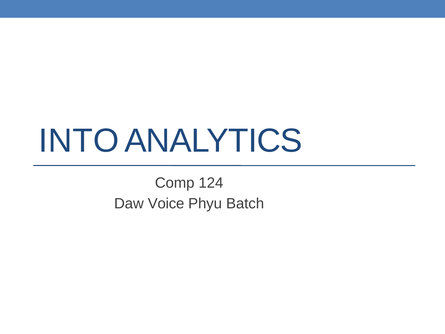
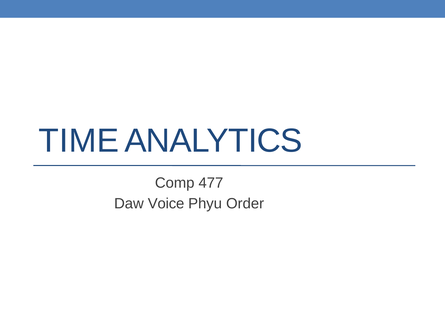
INTO: INTO -> TIME
124: 124 -> 477
Batch: Batch -> Order
